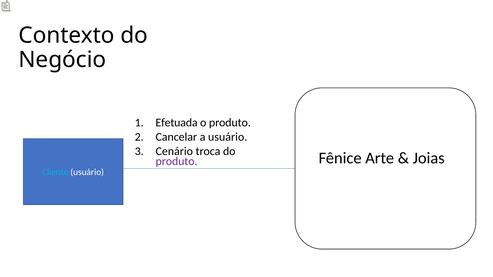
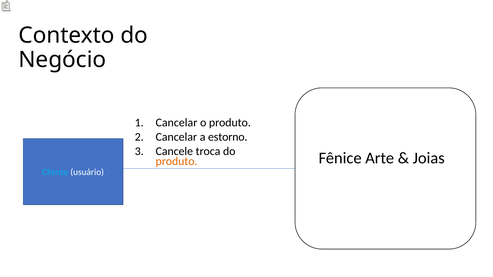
Efetuada at (177, 123): Efetuada -> Cancelar
a usuário: usuário -> estorno
Cenário: Cenário -> Cancele
produto at (177, 161) colour: purple -> orange
